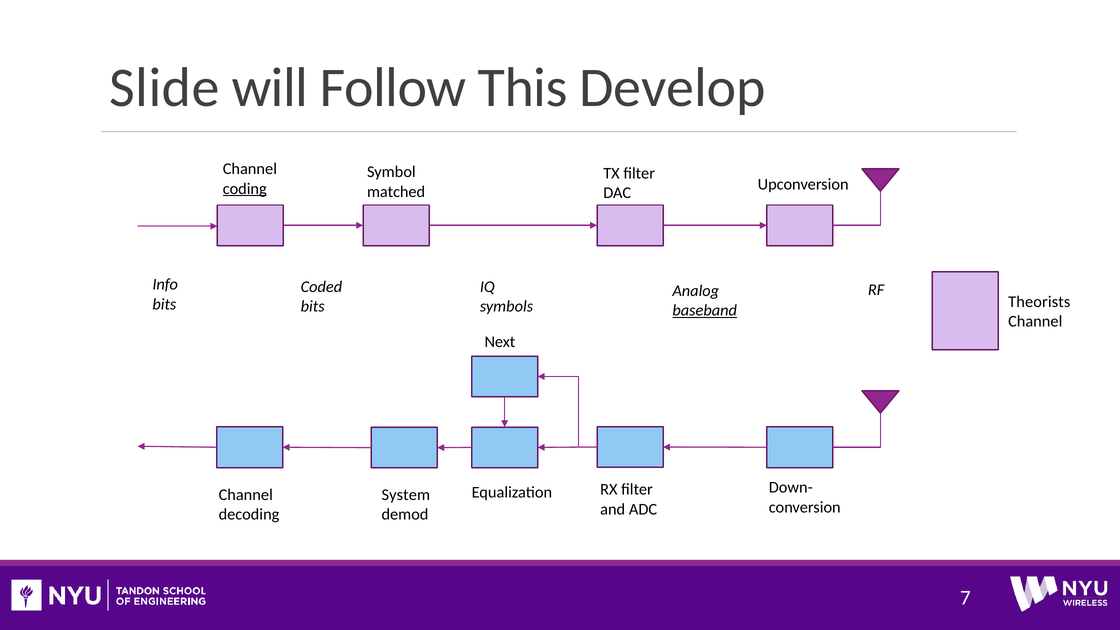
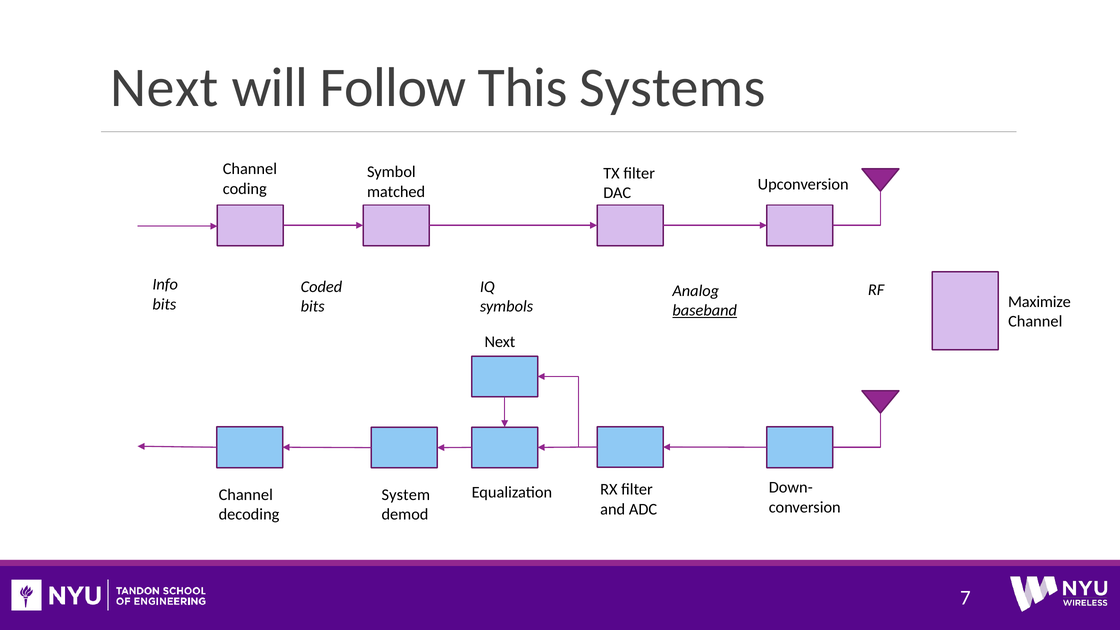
Slide at (164, 88): Slide -> Next
Develop: Develop -> Systems
coding underline: present -> none
Theorists: Theorists -> Maximize
